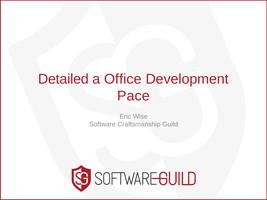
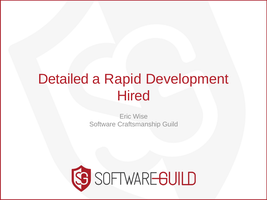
Office: Office -> Rapid
Pace: Pace -> Hired
